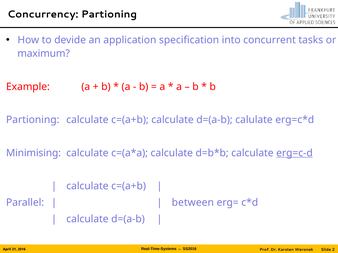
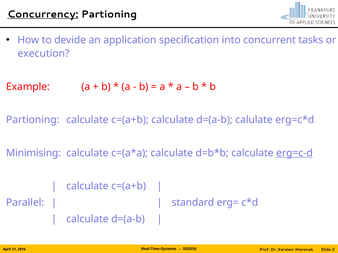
Concurrency underline: none -> present
maximum: maximum -> execution
between: between -> standard
